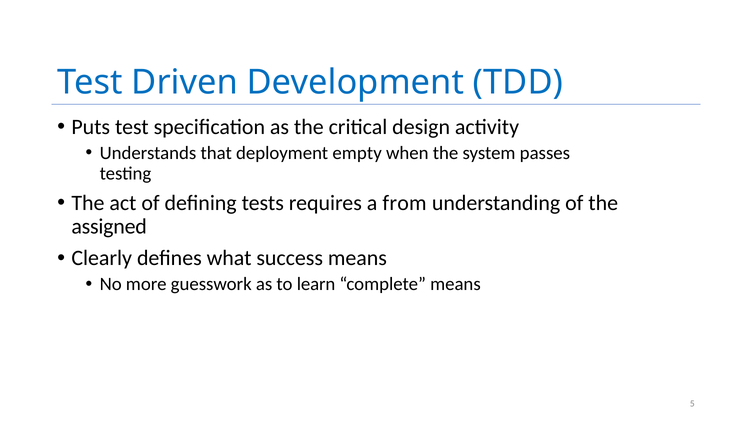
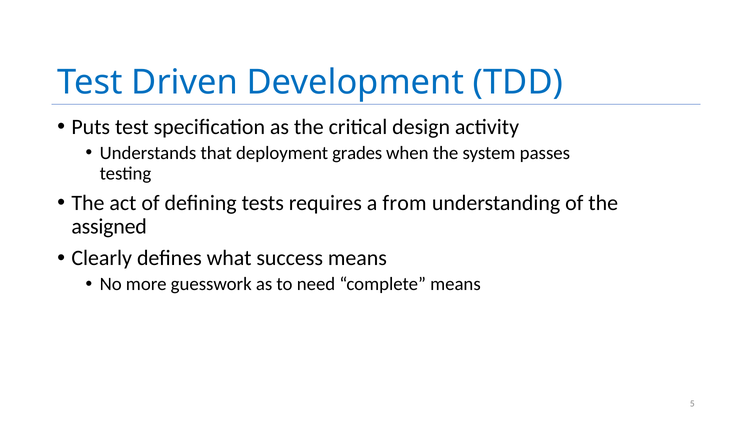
empty: empty -> grades
learn: learn -> need
